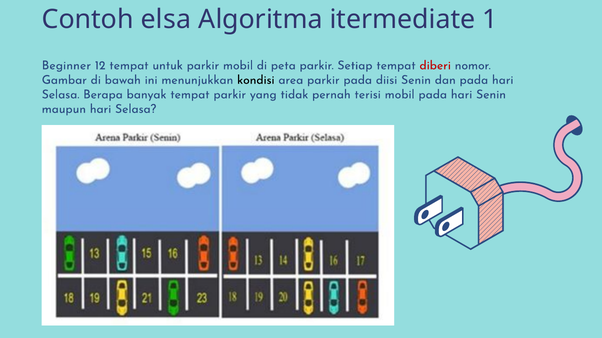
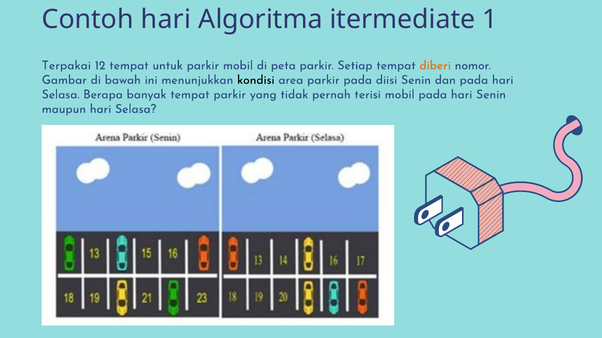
Contoh elsa: elsa -> hari
Beginner: Beginner -> Terpakai
diberi colour: red -> orange
